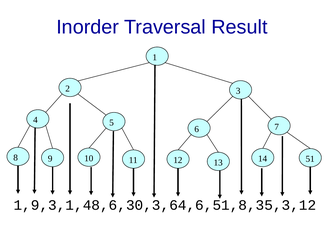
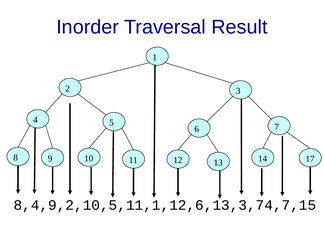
51: 51 -> 17
1,9,3,1,48,6,30,3,64,6,51,8,35,3,12: 1,9,3,1,48,6,30,3,64,6,51,8,35,3,12 -> 8,4,9,2,10,5,11,1,12,6,13,3,74,7,15
